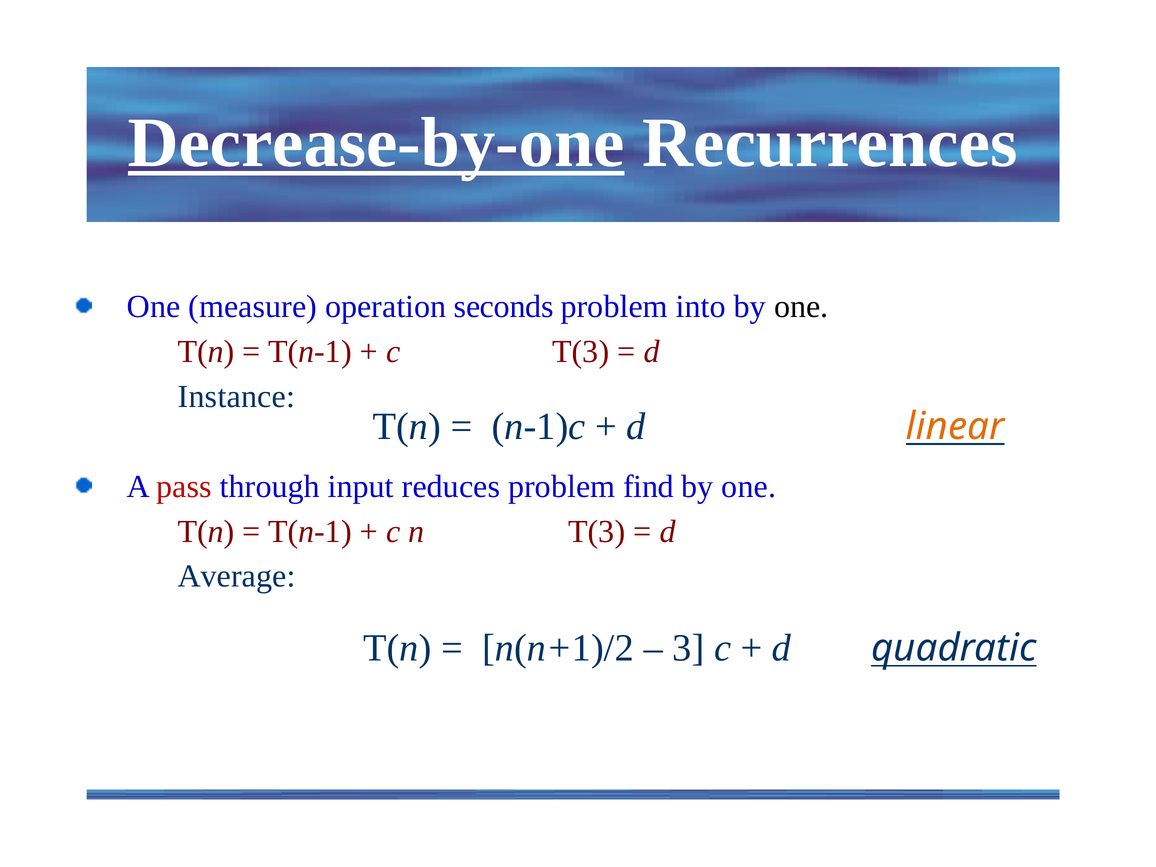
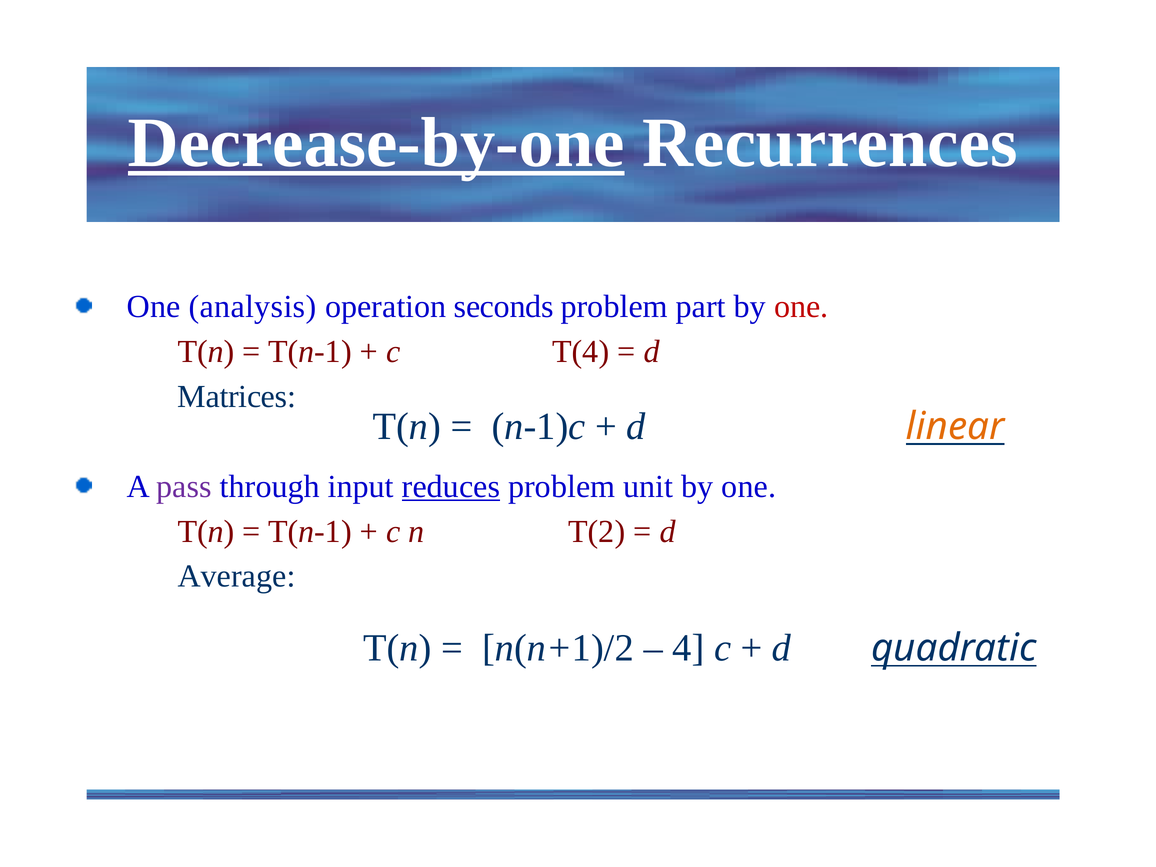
measure: measure -> analysis
into: into -> part
one at (801, 307) colour: black -> red
c T(3: T(3 -> T(4
Instance: Instance -> Matrices
pass colour: red -> purple
reduces underline: none -> present
find: find -> unit
n T(3: T(3 -> T(2
3: 3 -> 4
